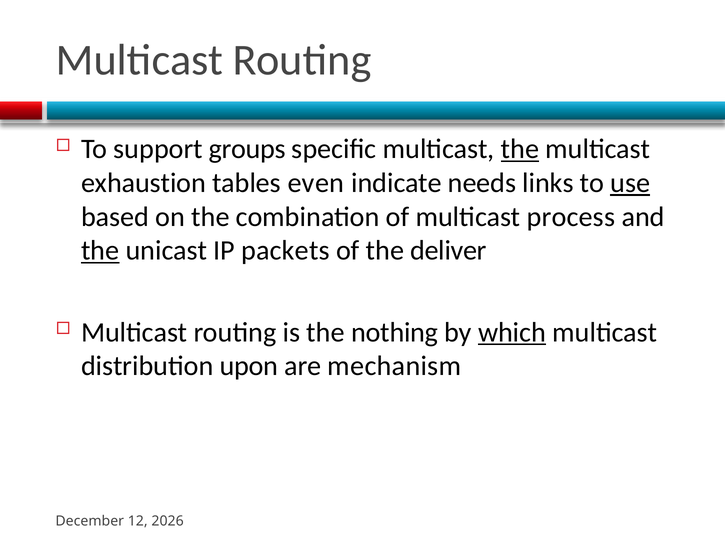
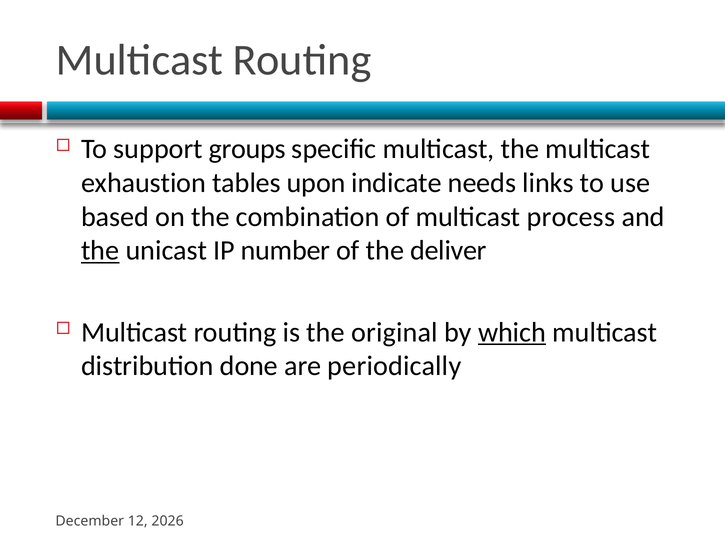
the at (520, 149) underline: present -> none
even: even -> upon
use underline: present -> none
packets: packets -> number
nothing: nothing -> original
upon: upon -> done
mechanism: mechanism -> periodically
